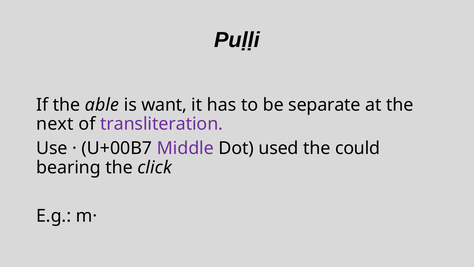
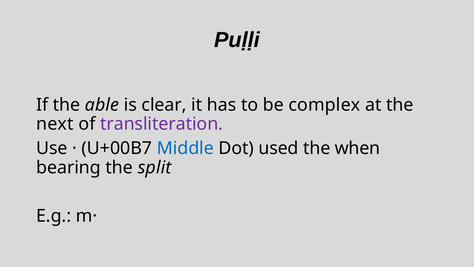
want: want -> clear
separate: separate -> complex
Middle colour: purple -> blue
could: could -> when
click: click -> split
